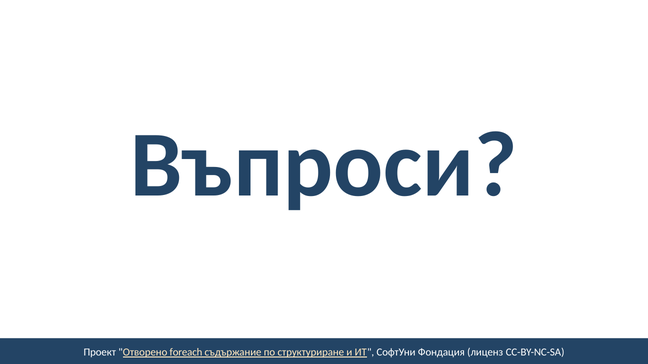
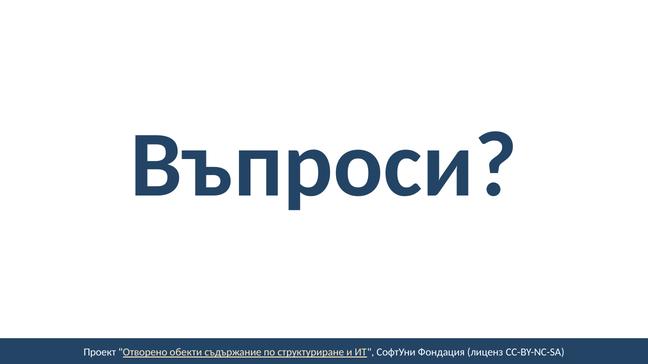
foreach: foreach -> обекти
